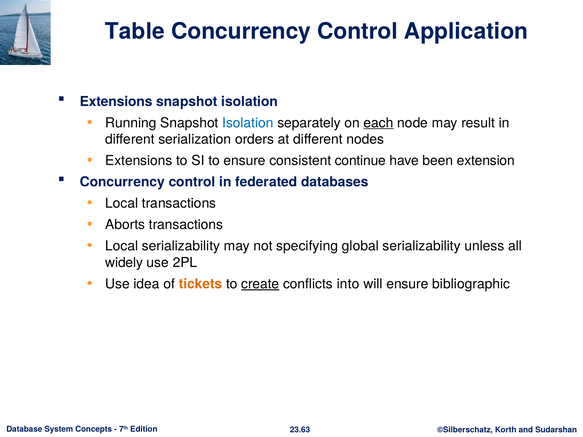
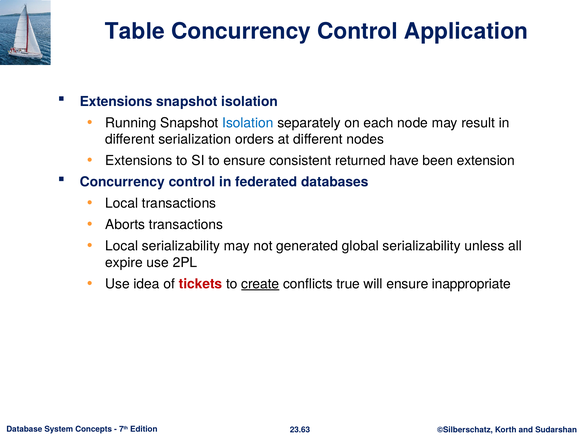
each underline: present -> none
continue: continue -> returned
specifying: specifying -> generated
widely: widely -> expire
tickets colour: orange -> red
into: into -> true
bibliographic: bibliographic -> inappropriate
